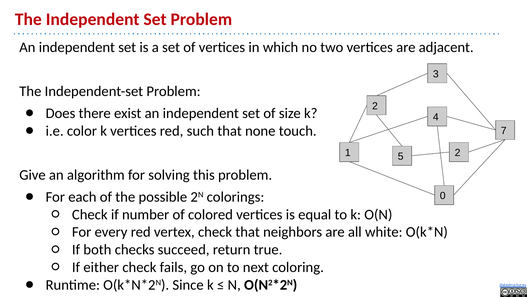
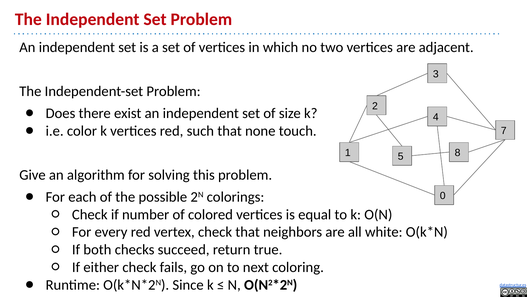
5 2: 2 -> 8
